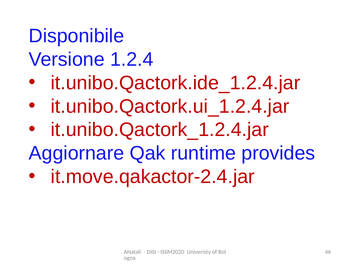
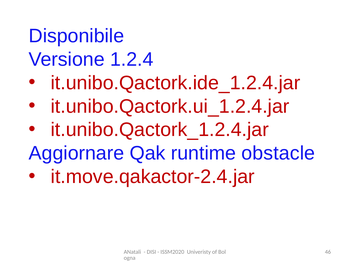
provides: provides -> obstacle
